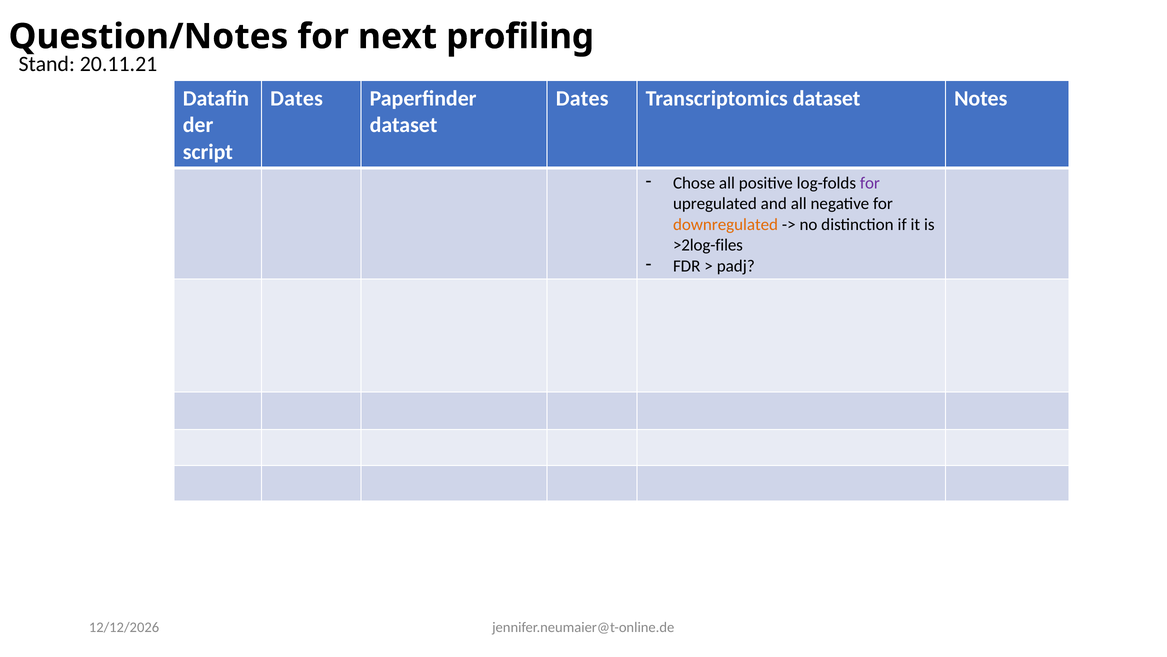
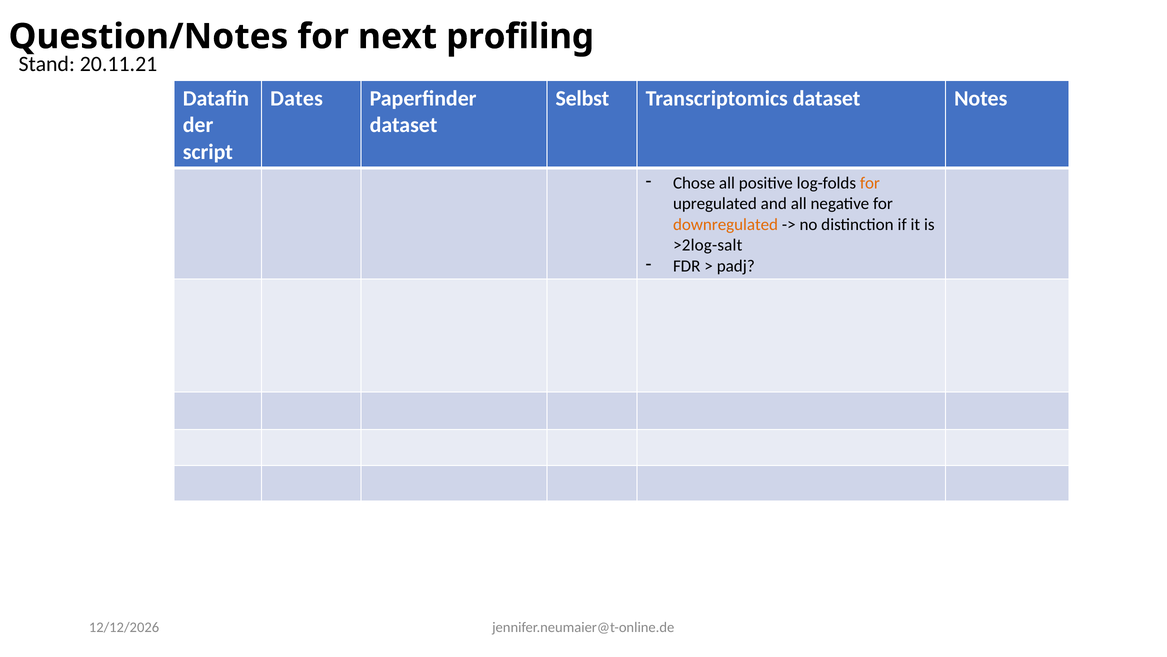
Dates at (582, 98): Dates -> Selbst
for at (870, 183) colour: purple -> orange
>2log-files: >2log-files -> >2log-salt
